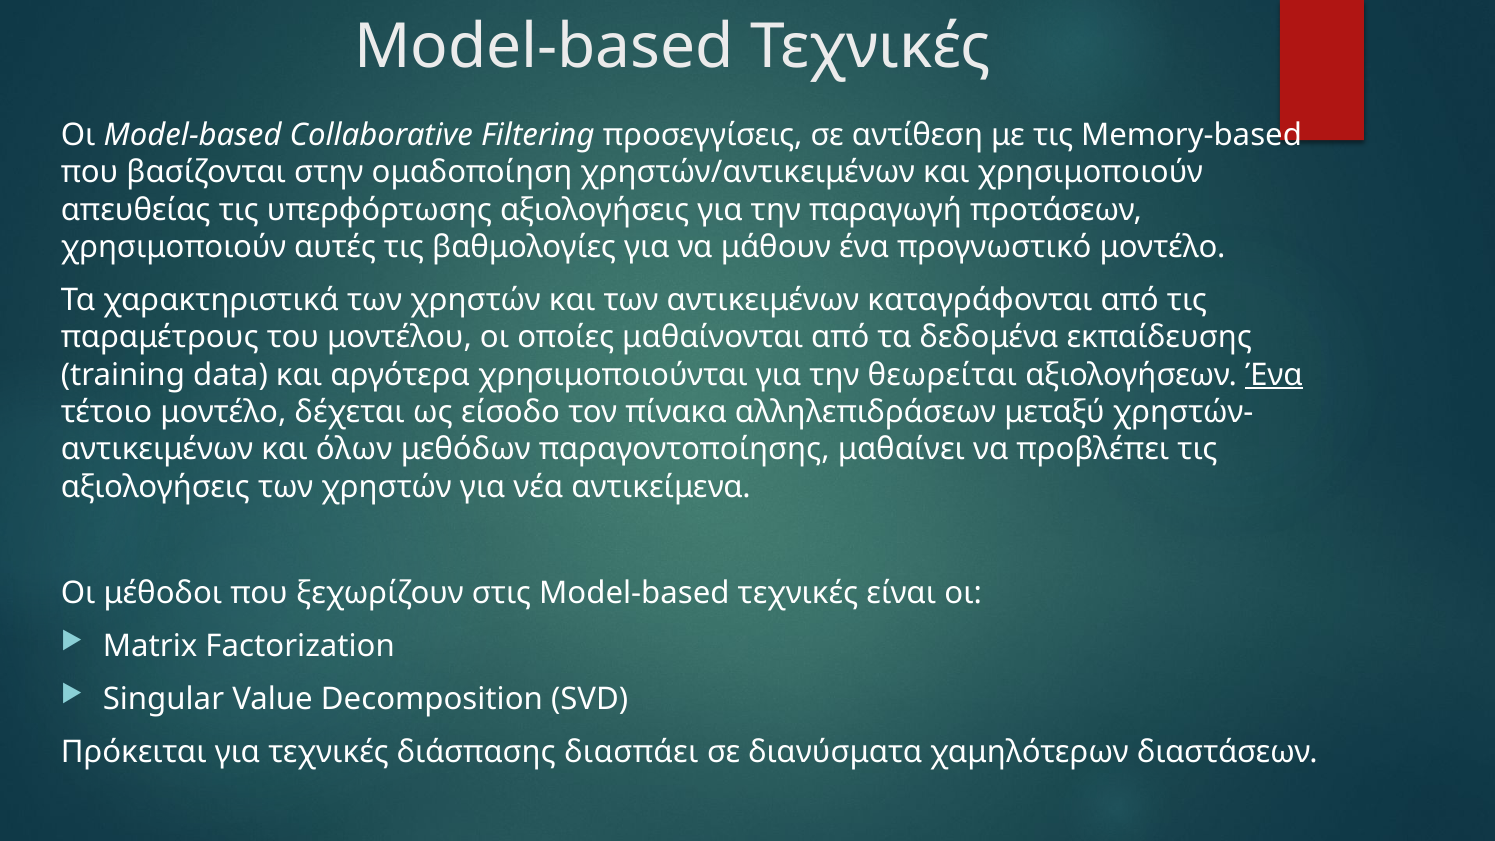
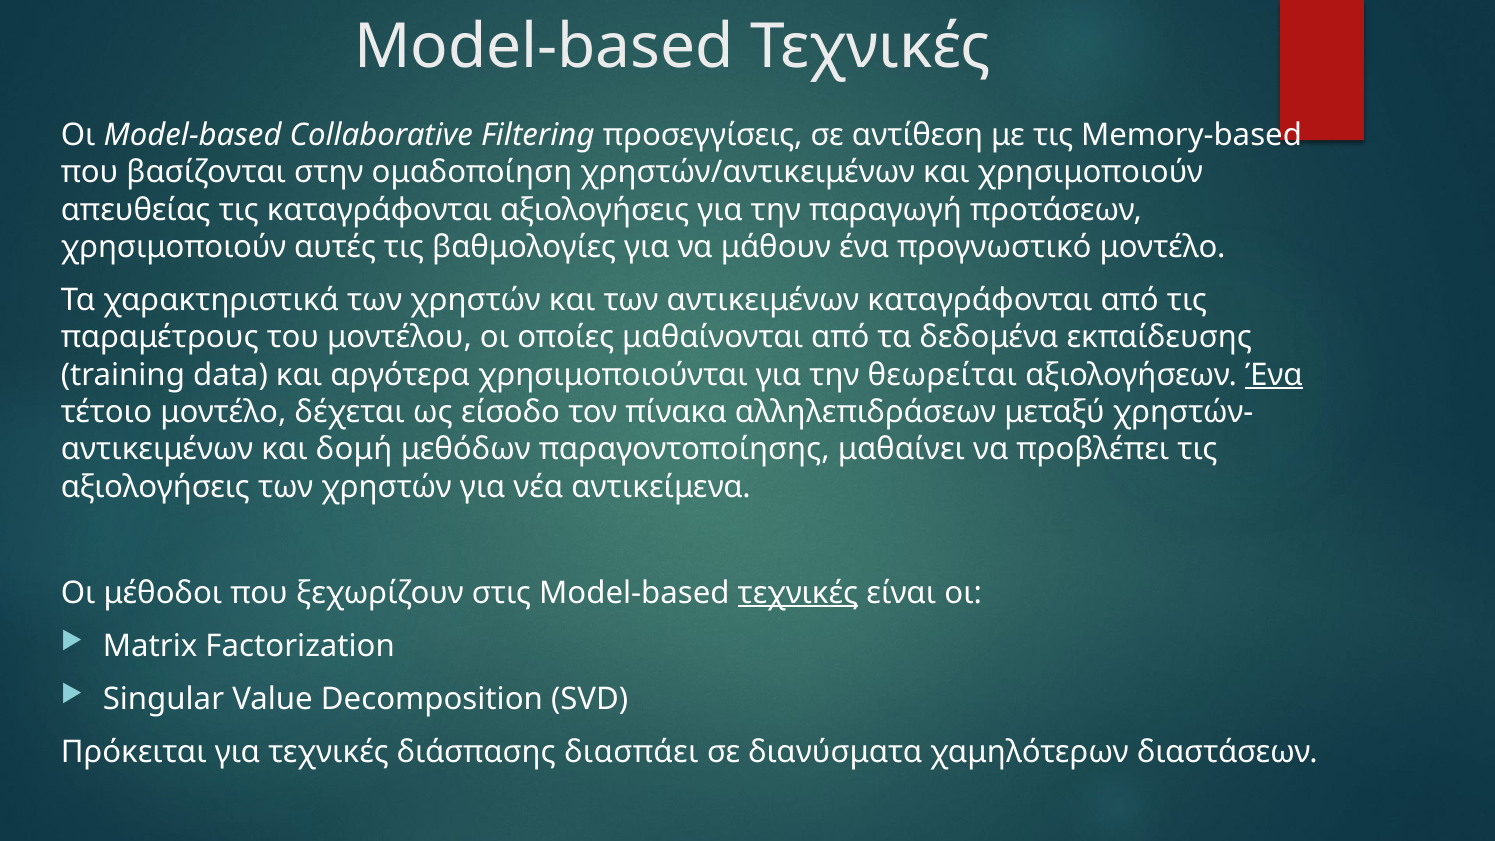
τις υπερφόρτωσης: υπερφόρτωσης -> καταγράφονται
όλων: όλων -> δομή
τεχνικές at (798, 593) underline: none -> present
